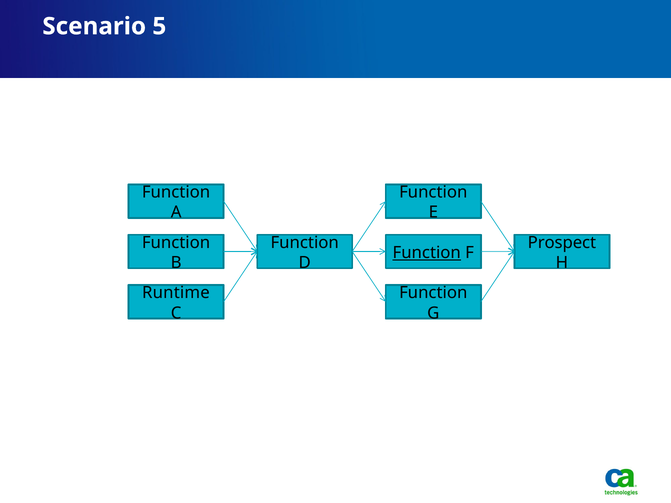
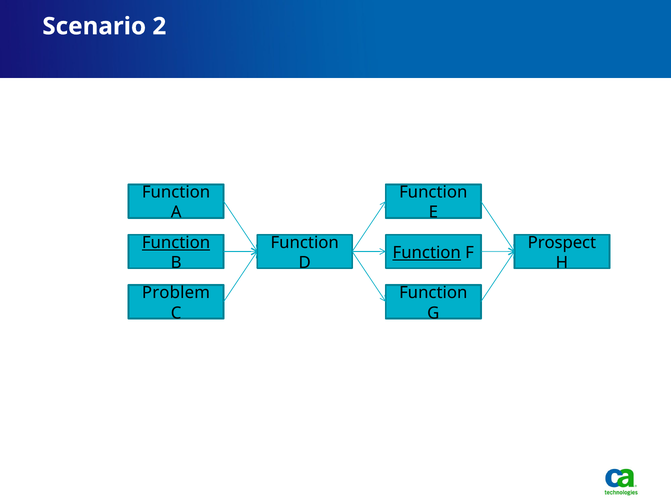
5: 5 -> 2
Function at (176, 243) underline: none -> present
Runtime: Runtime -> Problem
